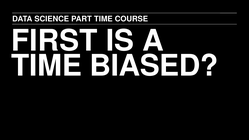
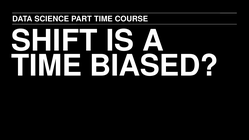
FIRST: FIRST -> SHIFT
